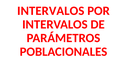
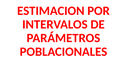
INTERVALOS at (51, 11): INTERVALOS -> ESTIMACION
